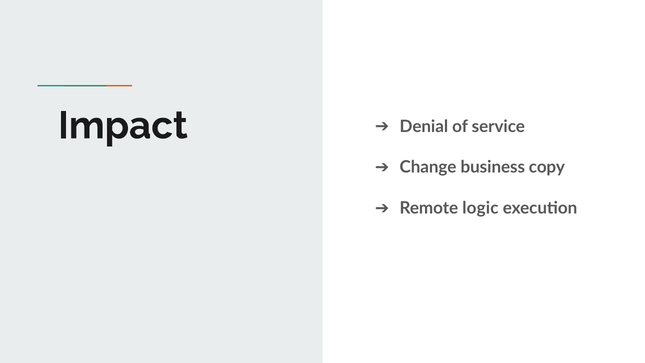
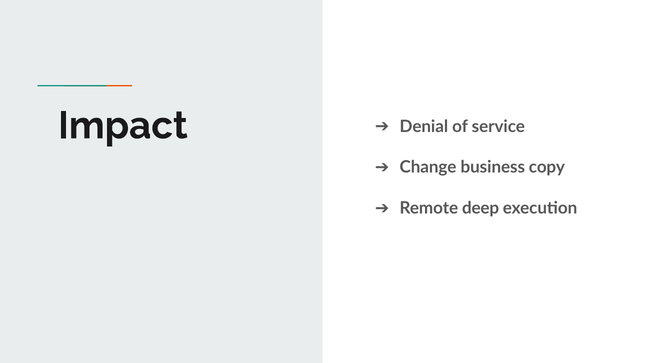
logic: logic -> deep
